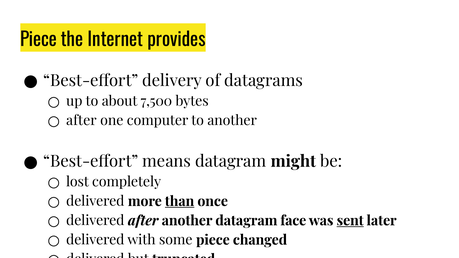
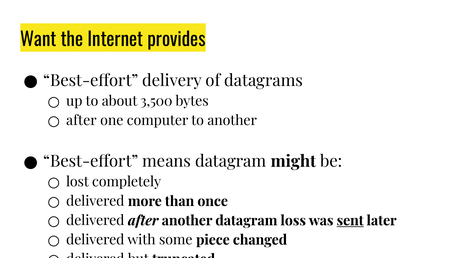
Piece at (38, 40): Piece -> Want
7,500: 7,500 -> 3,500
than underline: present -> none
face: face -> loss
